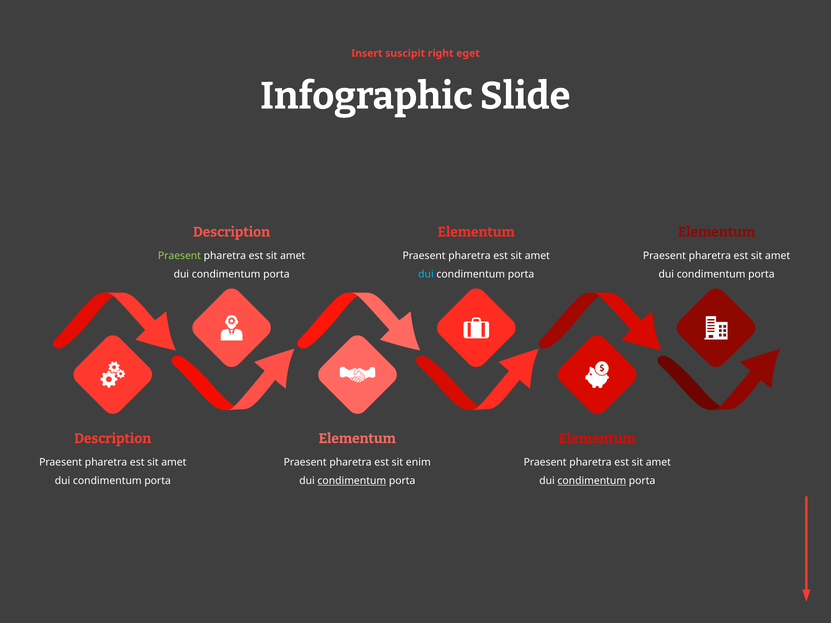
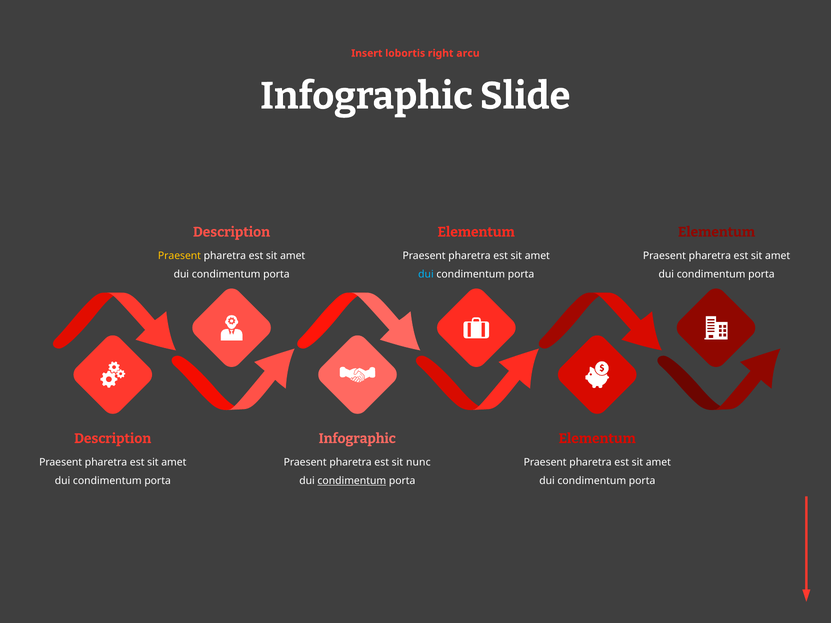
suscipit: suscipit -> lobortis
eget: eget -> arcu
Praesent at (179, 256) colour: light green -> yellow
Elementum at (357, 439): Elementum -> Infographic
enim: enim -> nunc
condimentum at (592, 481) underline: present -> none
